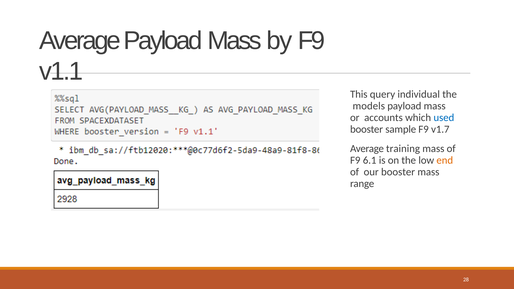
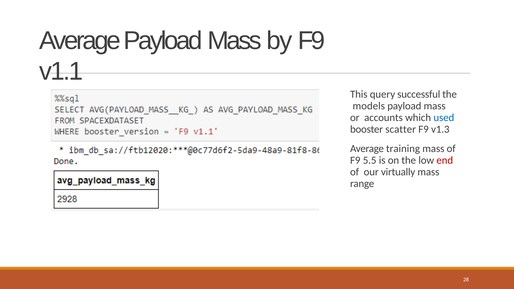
individual: individual -> successful
sample: sample -> scatter
v1.7: v1.7 -> v1.3
6.1: 6.1 -> 5.5
end colour: orange -> red
our booster: booster -> virtually
